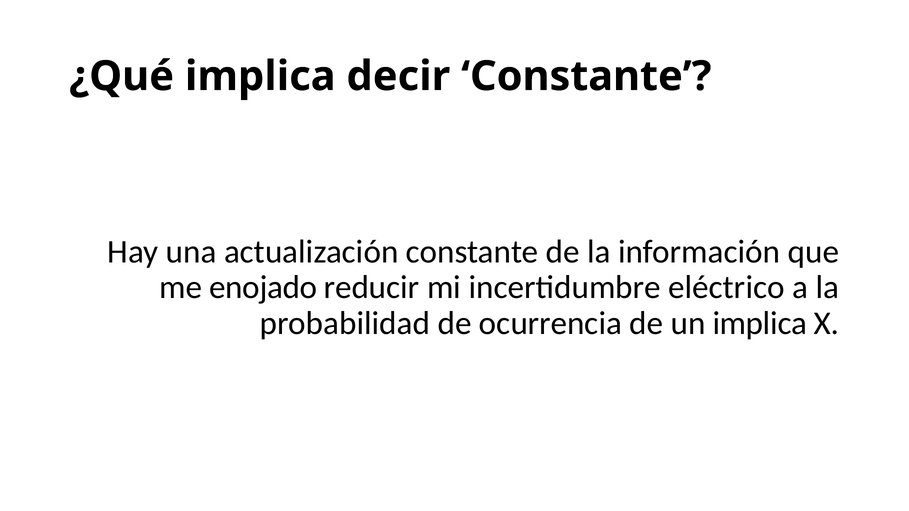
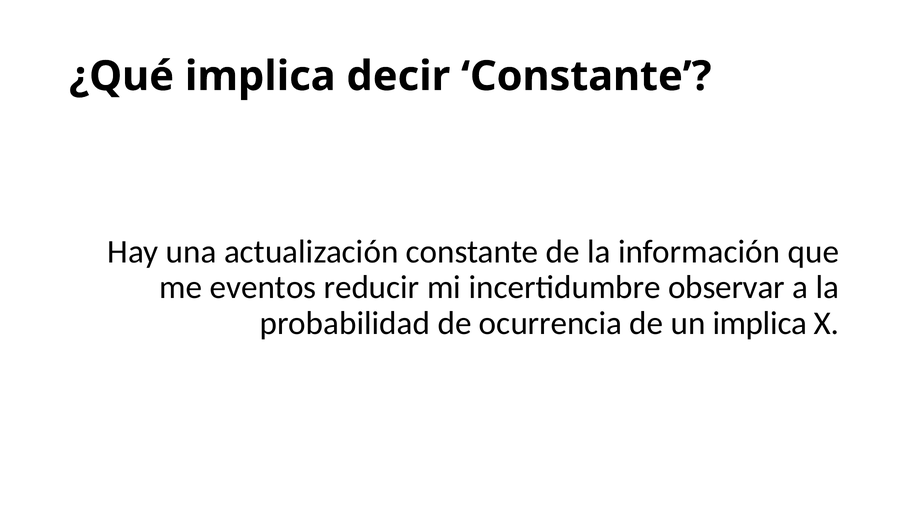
enojado: enojado -> eventos
eléctrico: eléctrico -> observar
